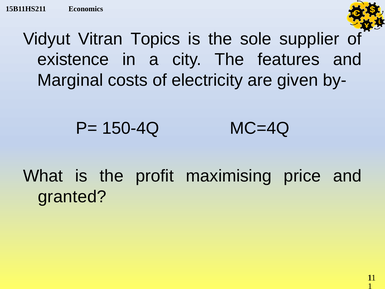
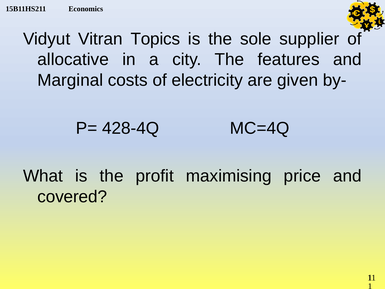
existence: existence -> allocative
150-4Q: 150-4Q -> 428-4Q
granted: granted -> covered
